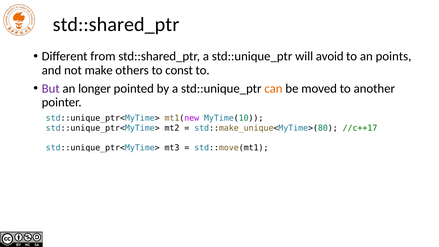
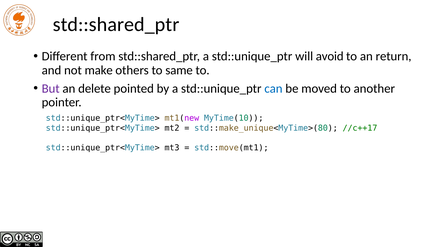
points: points -> return
const: const -> same
longer: longer -> delete
can colour: orange -> blue
